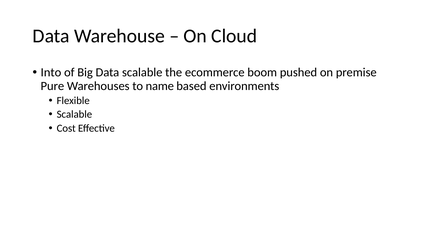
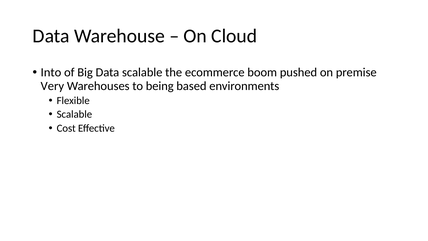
Pure: Pure -> Very
name: name -> being
